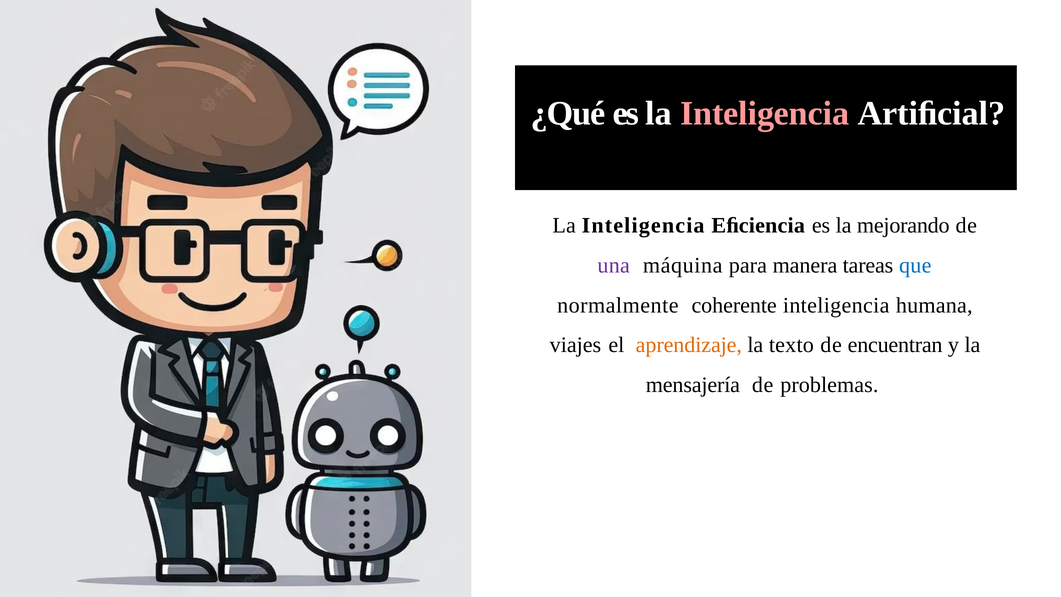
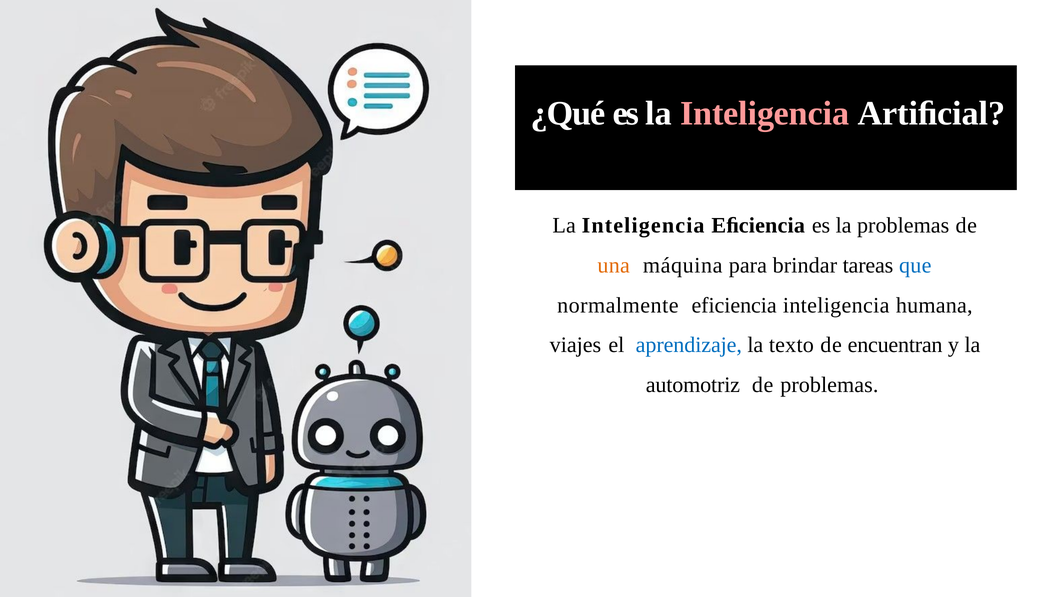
la mejorando: mejorando -> problemas
una colour: purple -> orange
manera: manera -> brindar
normalmente coherente: coherente -> eficiencia
aprendizaje colour: orange -> blue
mensajería: mensajería -> automotriz
